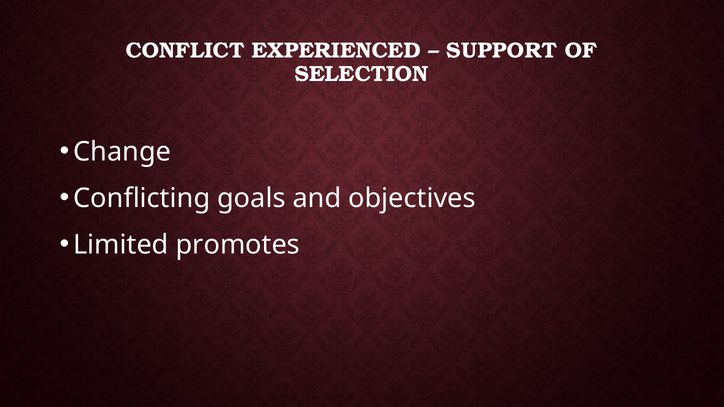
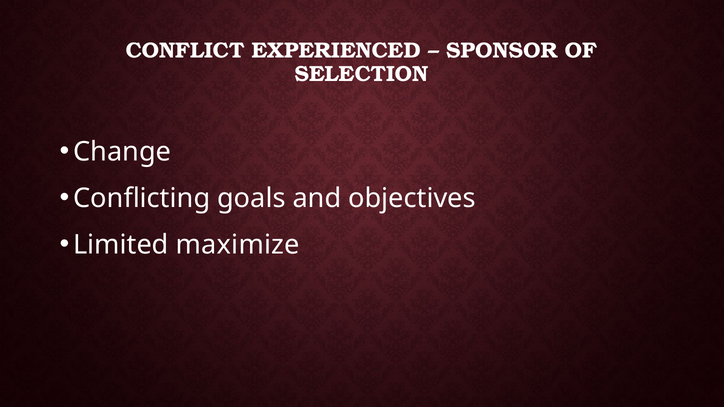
SUPPORT: SUPPORT -> SPONSOR
promotes: promotes -> maximize
